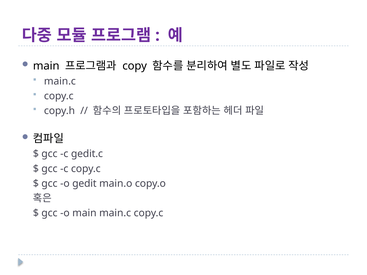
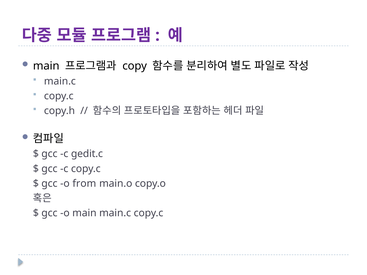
gedit: gedit -> from
